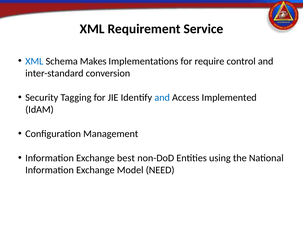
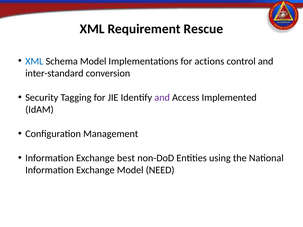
Service: Service -> Rescue
Schema Makes: Makes -> Model
require: require -> actions
and at (162, 98) colour: blue -> purple
